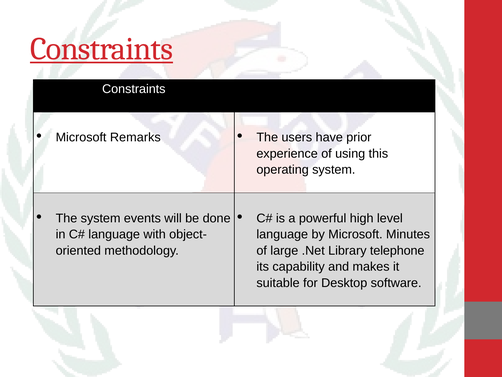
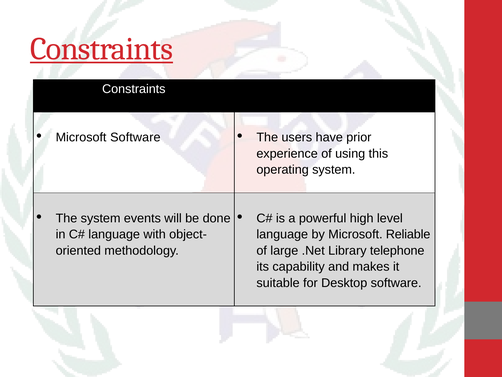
Microsoft Remarks: Remarks -> Software
Minutes: Minutes -> Reliable
